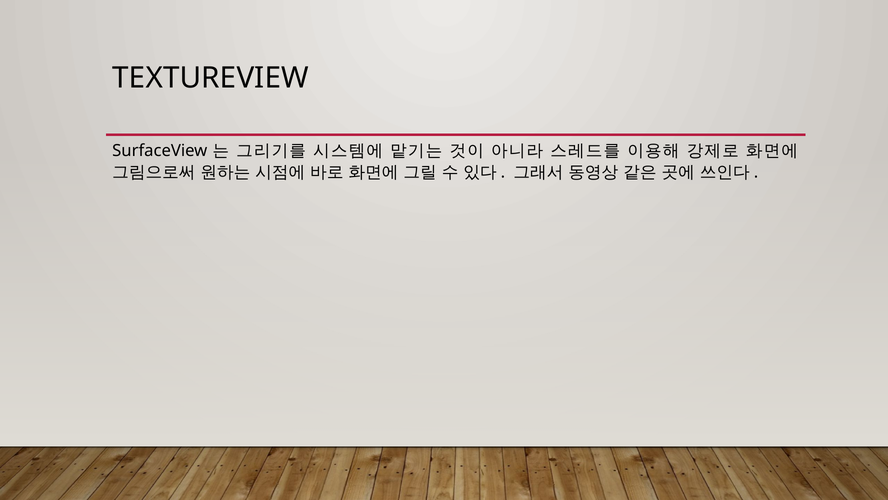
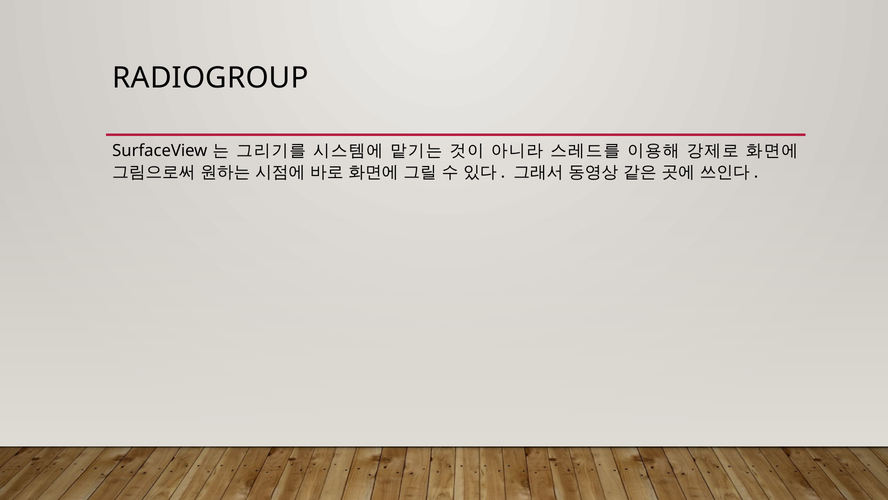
TEXTUREVIEW: TEXTUREVIEW -> RADIOGROUP
